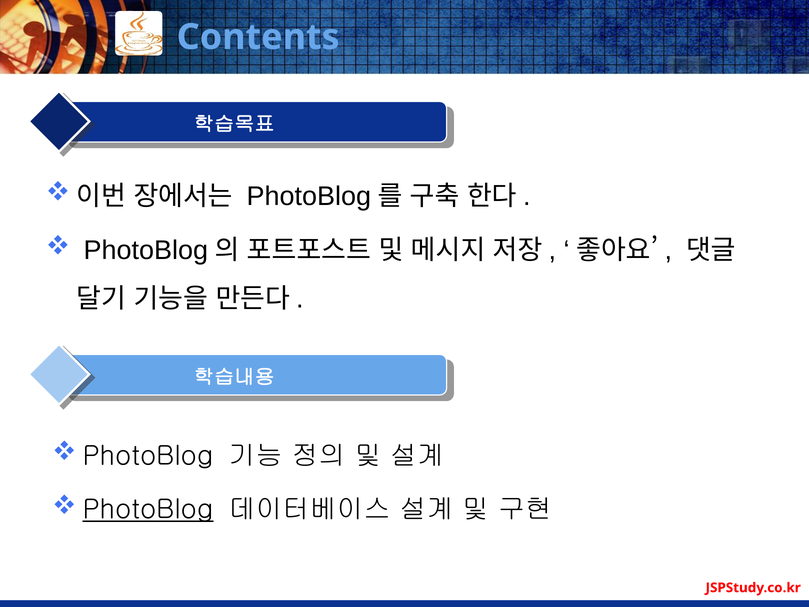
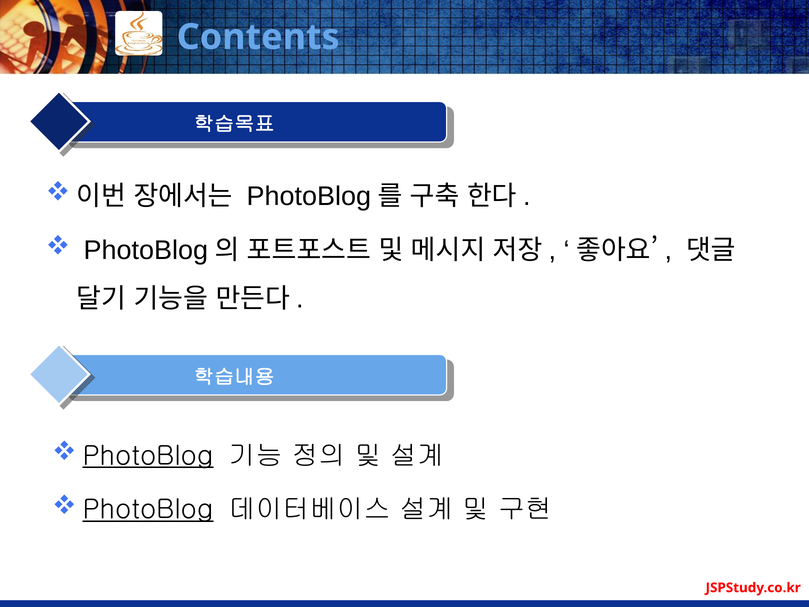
PhotoBlog at (148, 455) underline: none -> present
